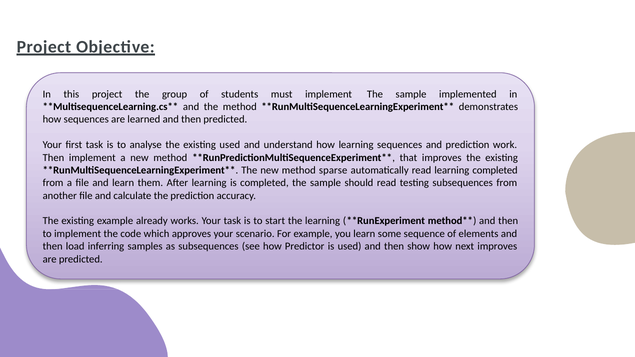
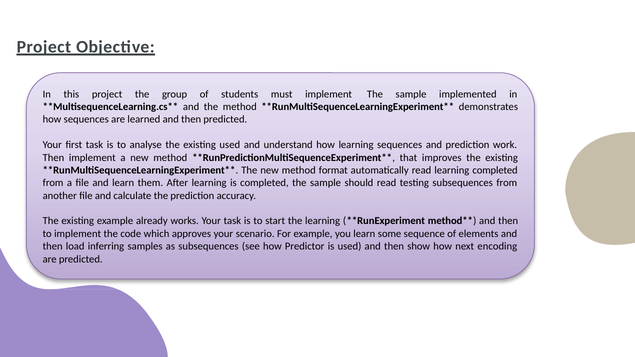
sparse: sparse -> format
next improves: improves -> encoding
